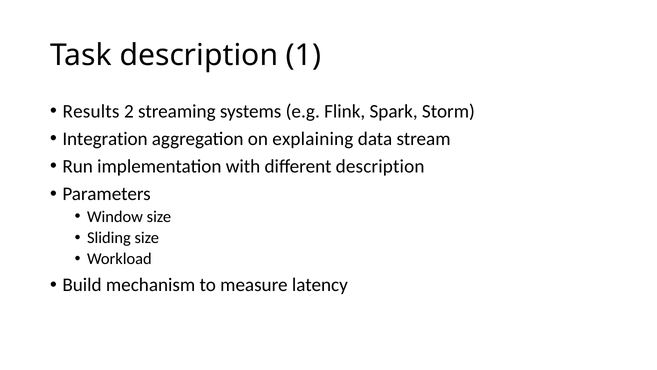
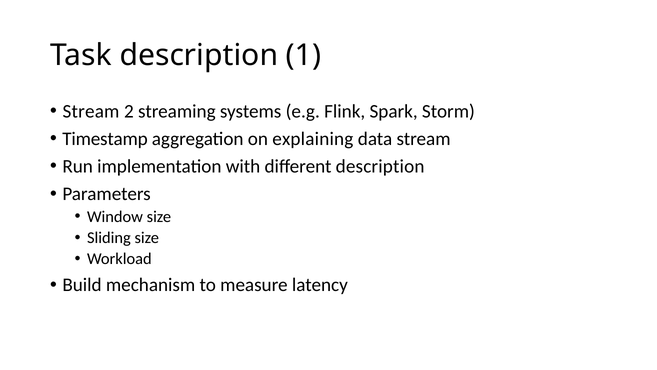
Results at (91, 111): Results -> Stream
Integration: Integration -> Timestamp
